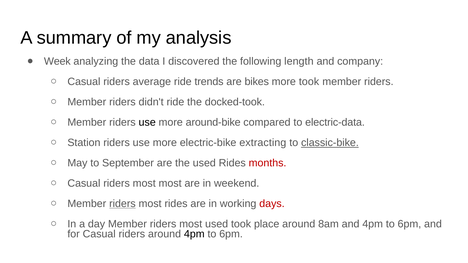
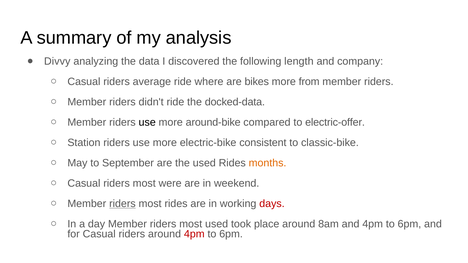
Week: Week -> Divvy
trends: trends -> where
more took: took -> from
docked-took: docked-took -> docked-data
electric-data: electric-data -> electric-offer
extracting: extracting -> consistent
classic-bike underline: present -> none
months colour: red -> orange
most most: most -> were
4pm at (194, 234) colour: black -> red
